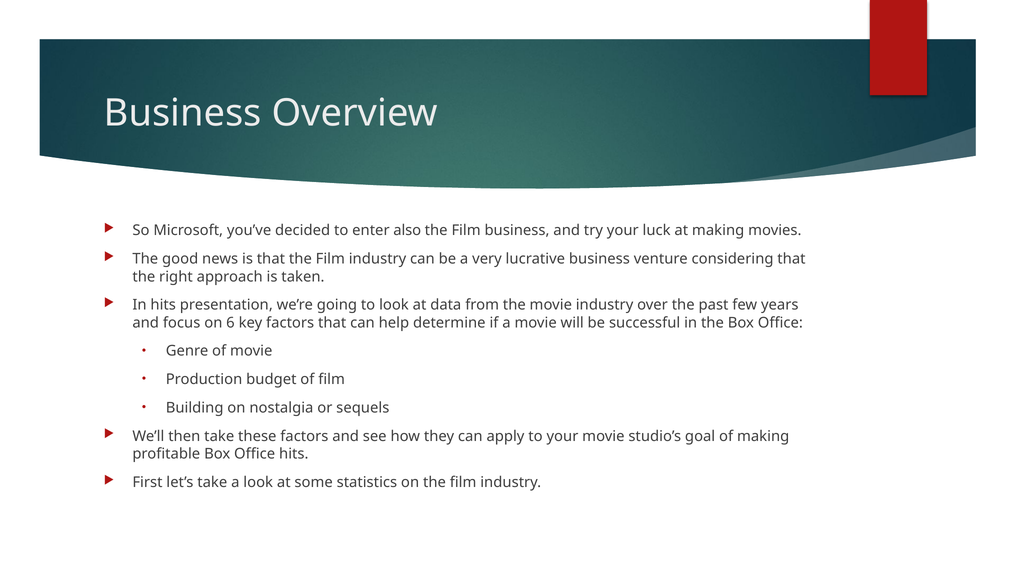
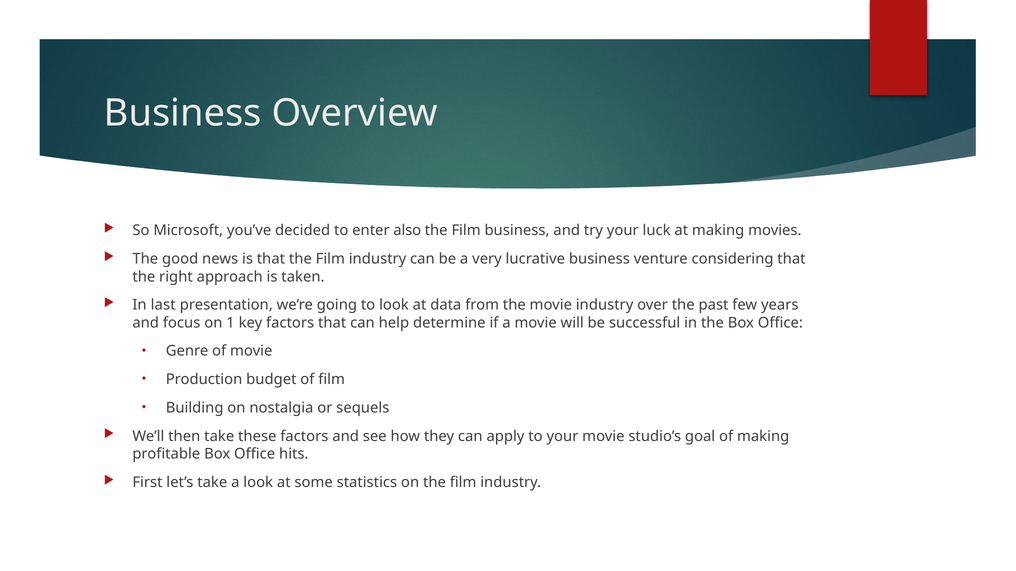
In hits: hits -> last
6: 6 -> 1
